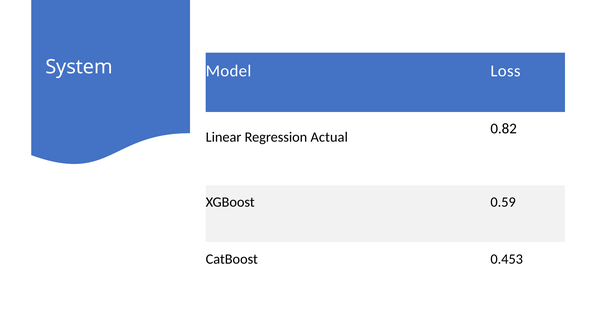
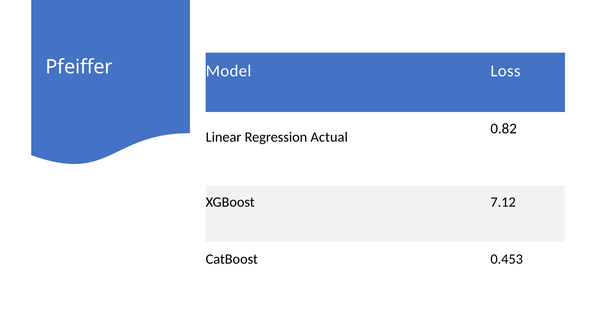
System: System -> Pfeiffer
0.59: 0.59 -> 7.12
